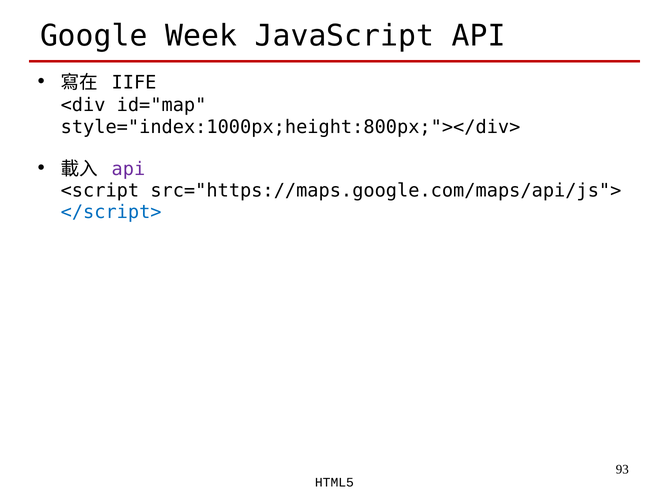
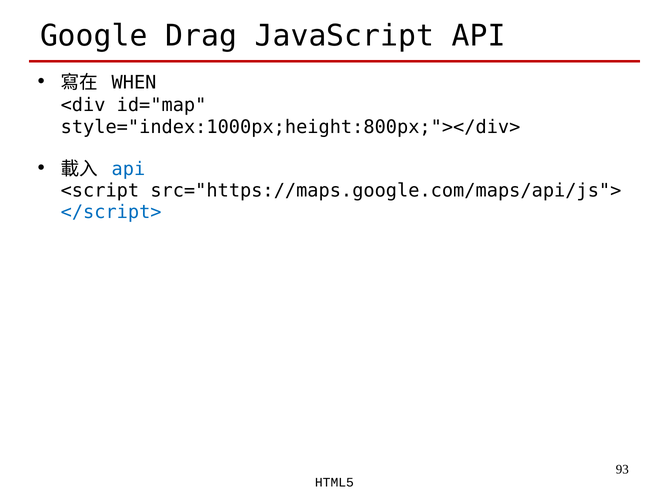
Week: Week -> Drag
IIFE: IIFE -> WHEN
api at (128, 169) colour: purple -> blue
